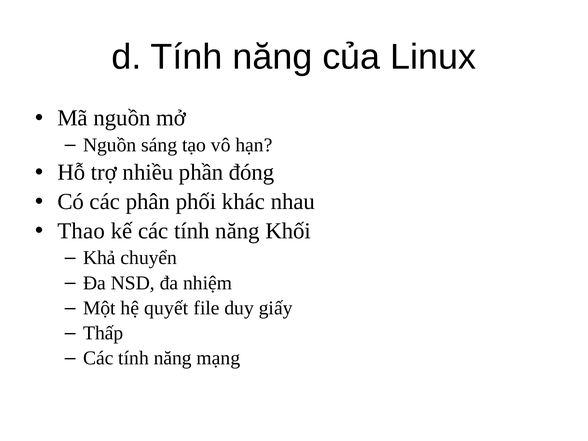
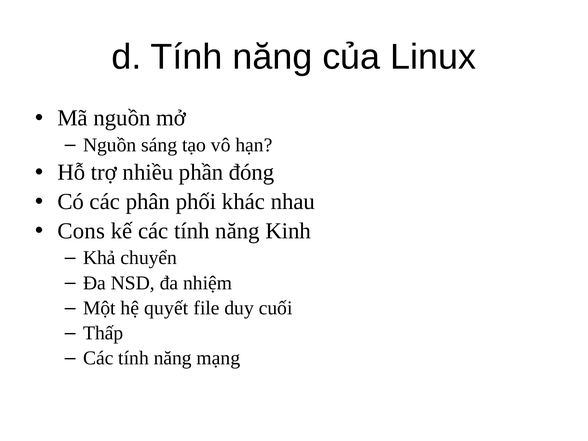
Thao: Thao -> Cons
Khối: Khối -> Kinh
giấy: giấy -> cuối
